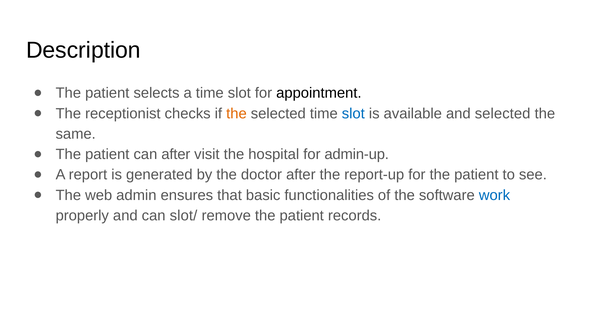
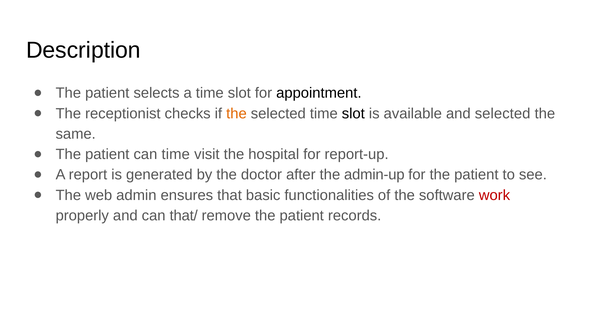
slot at (353, 113) colour: blue -> black
can after: after -> time
admin-up: admin-up -> report-up
report-up: report-up -> admin-up
work colour: blue -> red
slot/: slot/ -> that/
